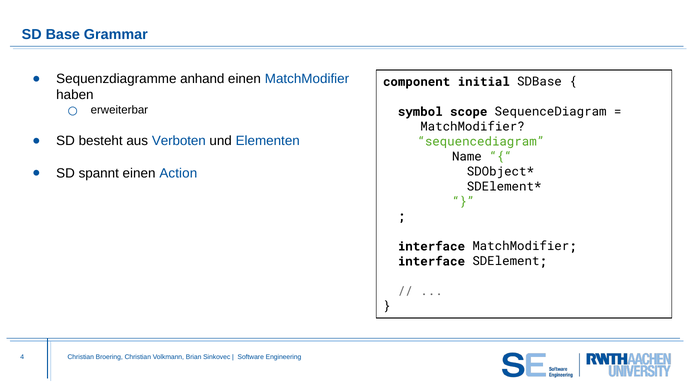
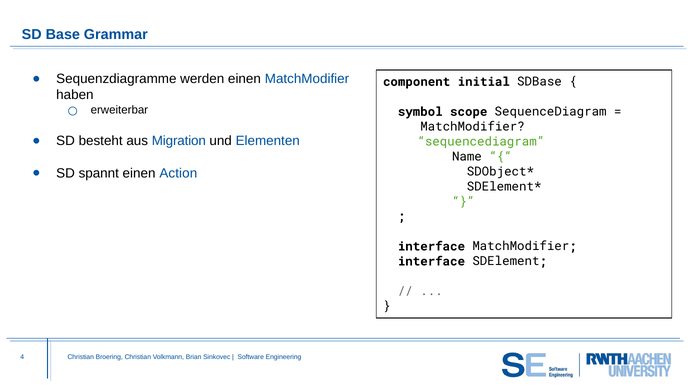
anhand: anhand -> werden
Verboten: Verboten -> Migration
